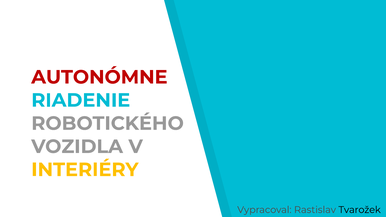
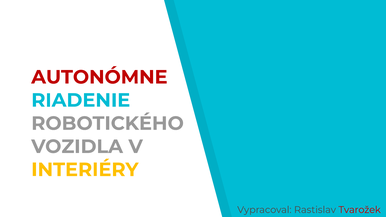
Tvarožek colour: black -> red
